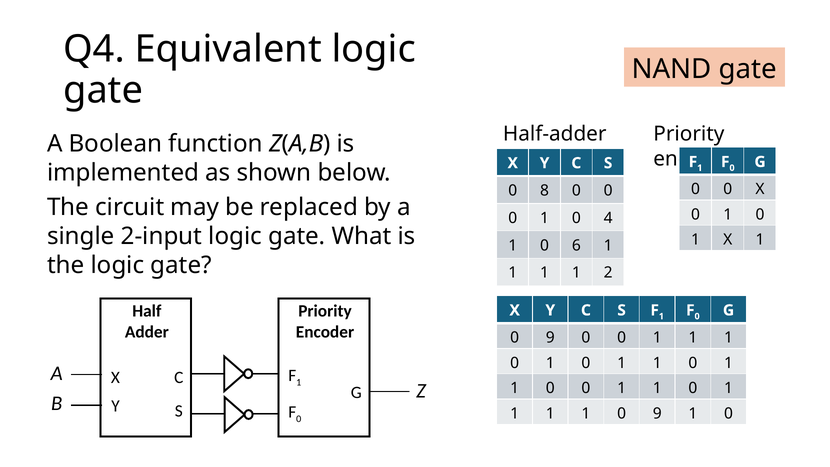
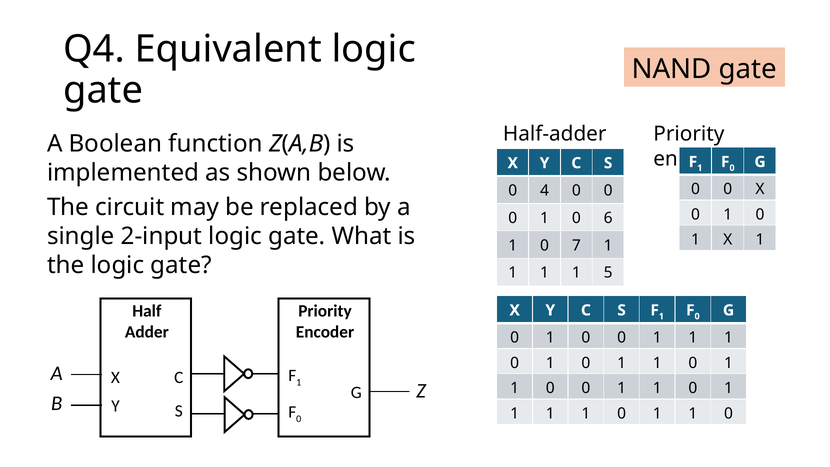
8: 8 -> 4
4: 4 -> 6
6: 6 -> 7
2: 2 -> 5
9 at (550, 338): 9 -> 1
9 at (657, 413): 9 -> 1
